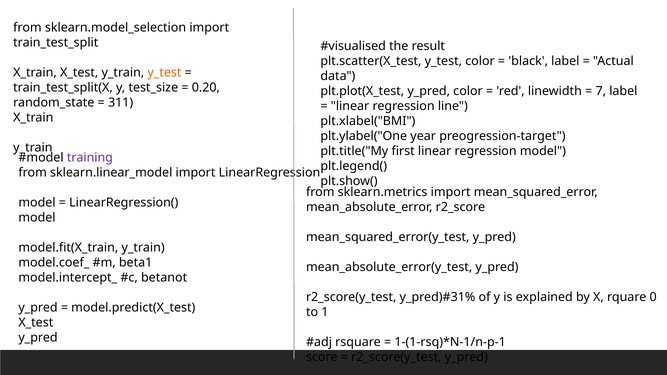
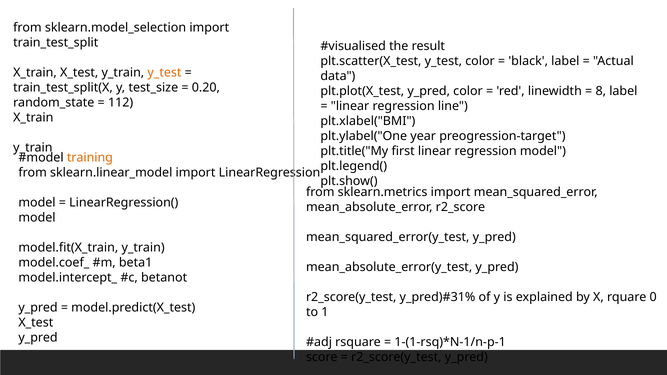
7: 7 -> 8
311: 311 -> 112
training colour: purple -> orange
